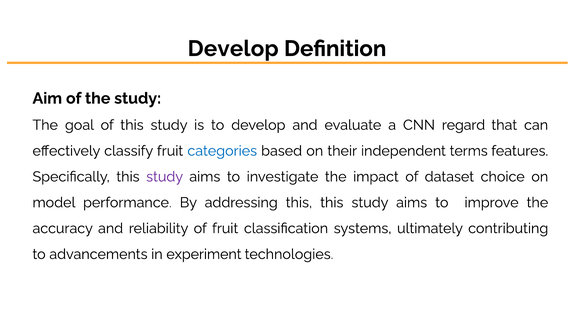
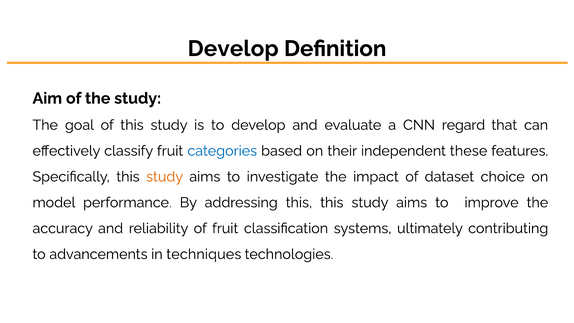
terms: terms -> these
study at (165, 177) colour: purple -> orange
experiment: experiment -> techniques
